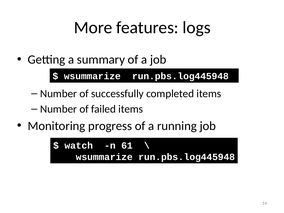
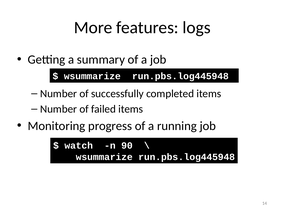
61: 61 -> 90
